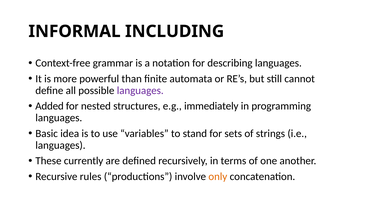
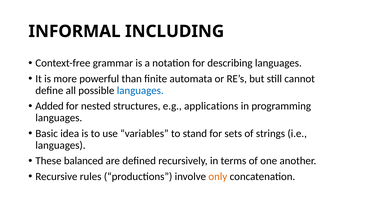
languages at (140, 90) colour: purple -> blue
immediately: immediately -> applications
currently: currently -> balanced
